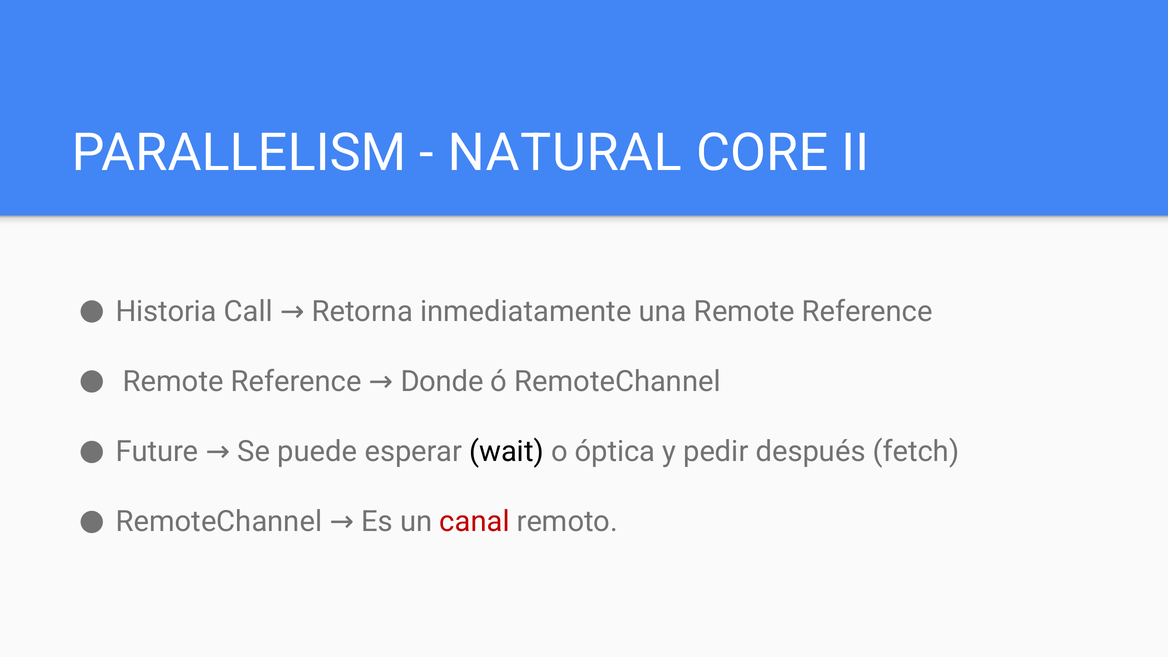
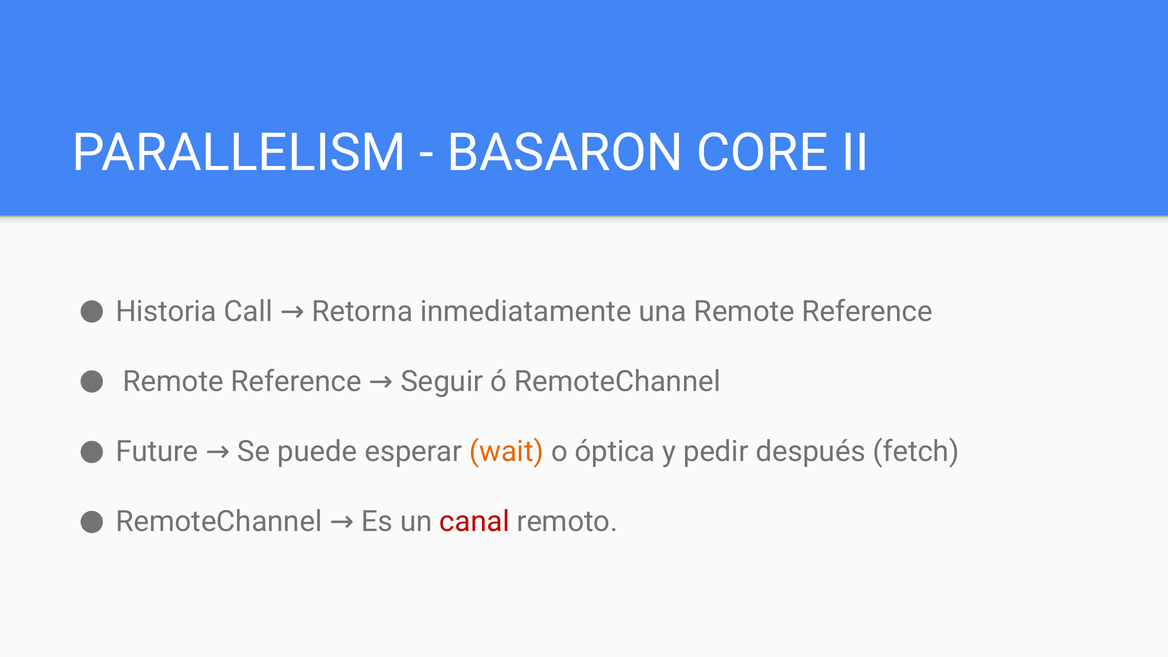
NATURAL: NATURAL -> BASARON
Donde: Donde -> Seguir
wait colour: black -> orange
